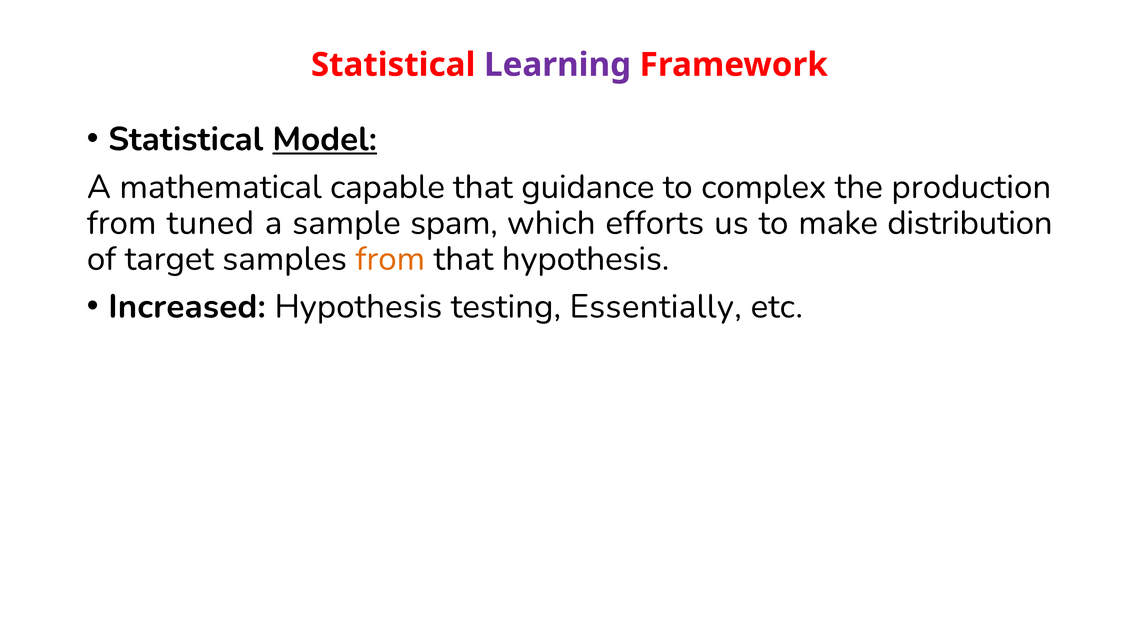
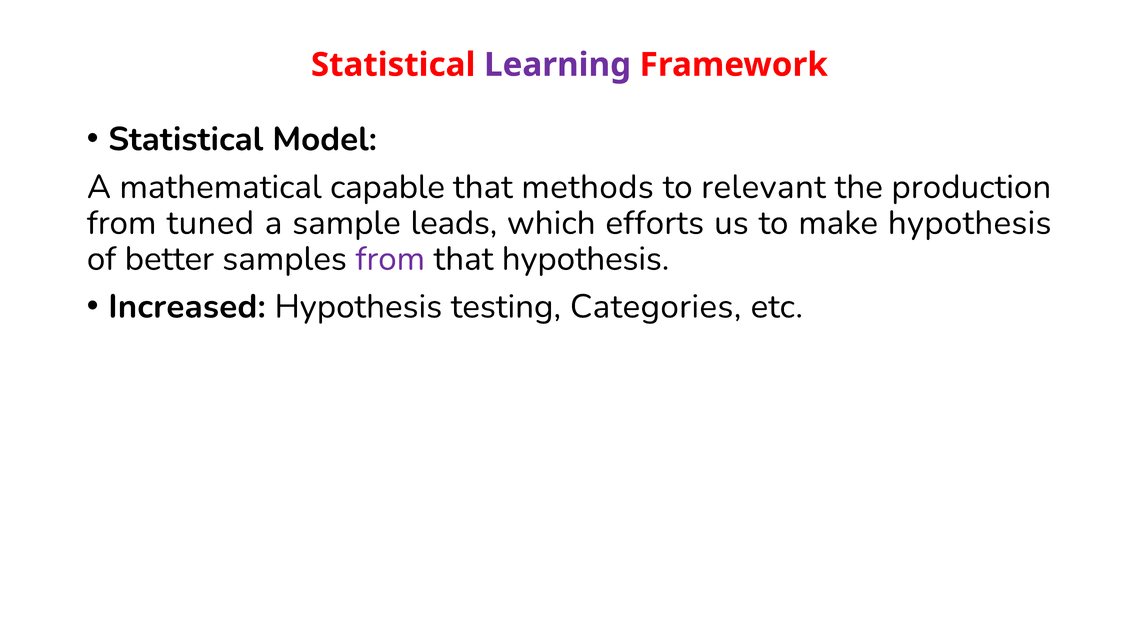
Model underline: present -> none
guidance: guidance -> methods
complex: complex -> relevant
spam: spam -> leads
make distribution: distribution -> hypothesis
target: target -> better
from at (390, 259) colour: orange -> purple
Essentially: Essentially -> Categories
